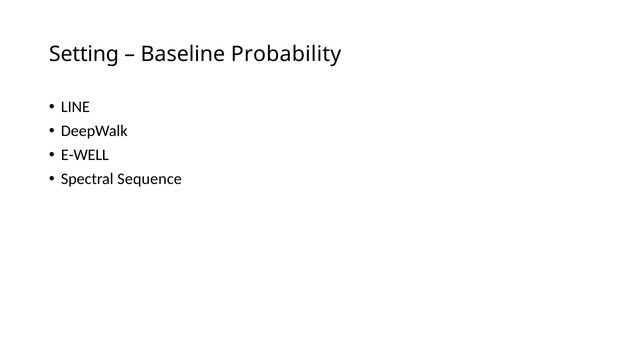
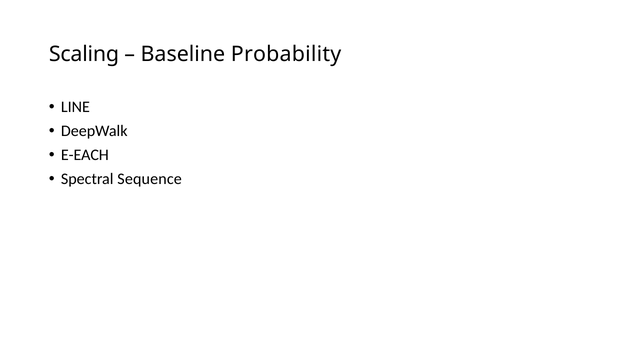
Setting: Setting -> Scaling
E-WELL: E-WELL -> E-EACH
